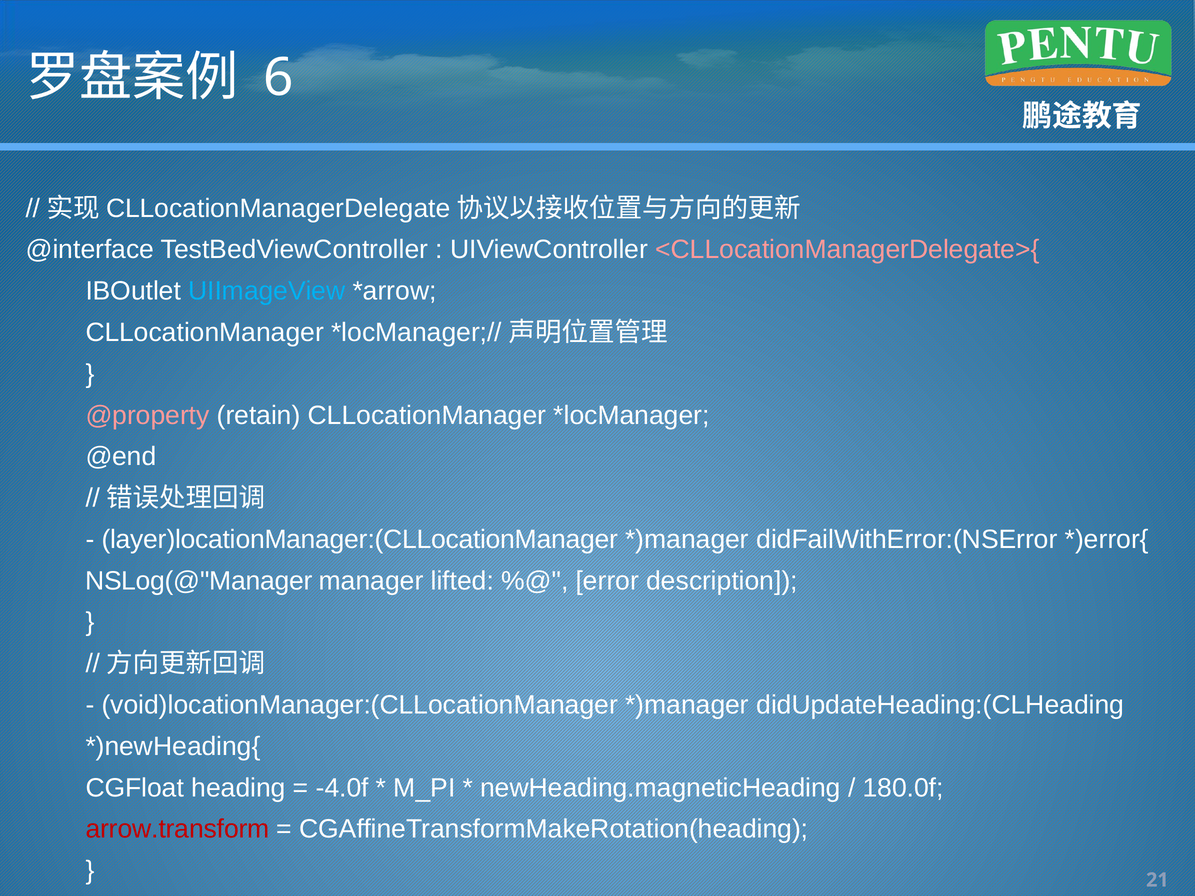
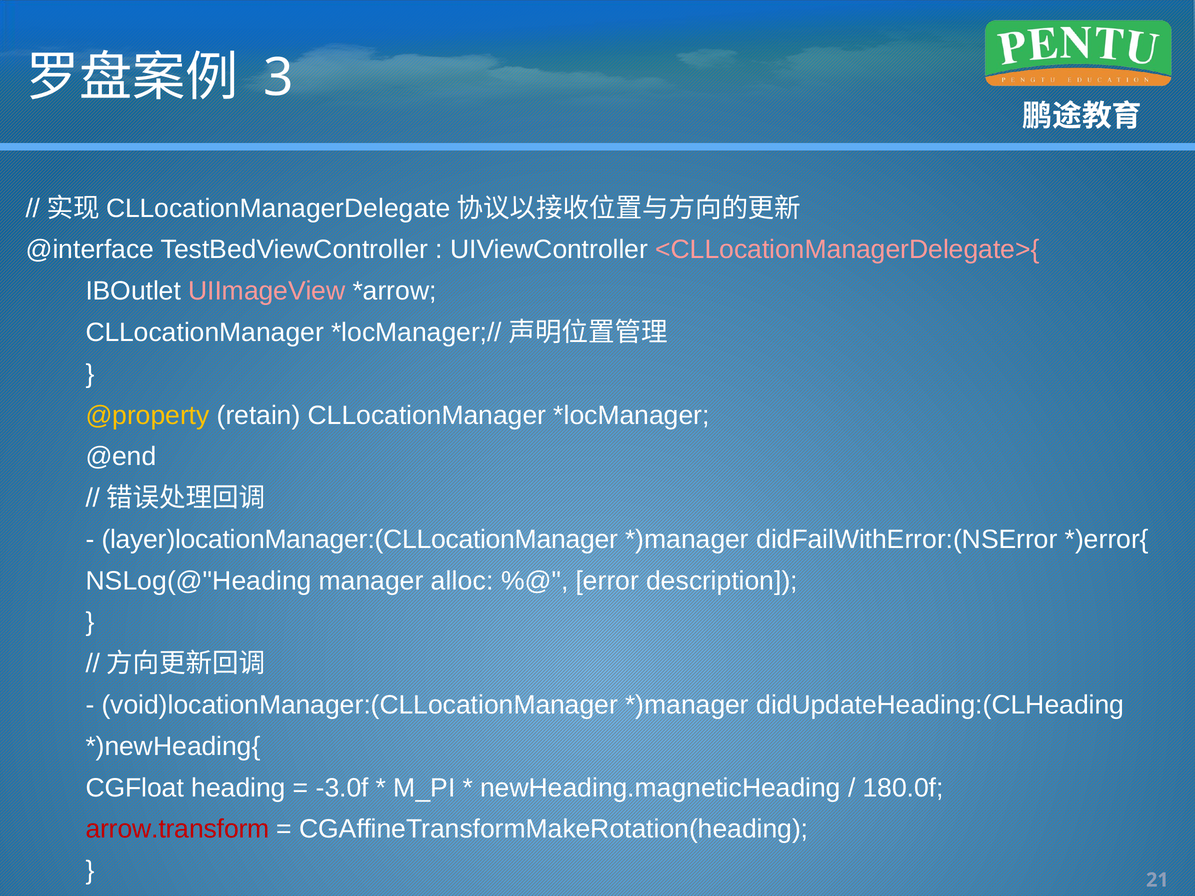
6: 6 -> 3
UIImageView colour: light blue -> pink
@property colour: pink -> yellow
NSLog(@"Manager: NSLog(@"Manager -> NSLog(@"Heading
lifted: lifted -> alloc
-4.0f: -4.0f -> -3.0f
